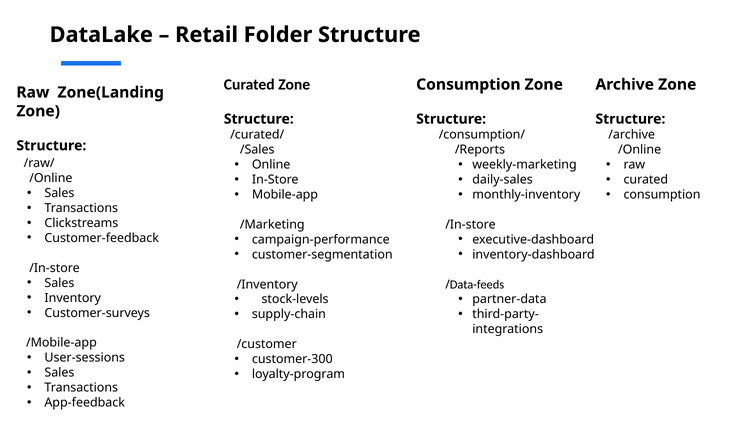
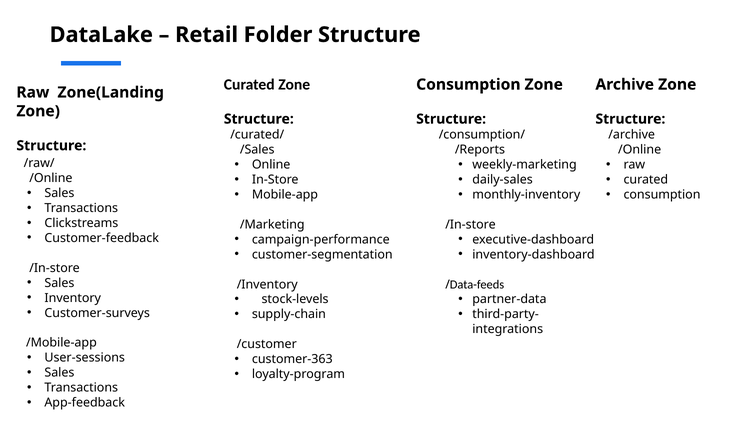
customer-300: customer-300 -> customer-363
